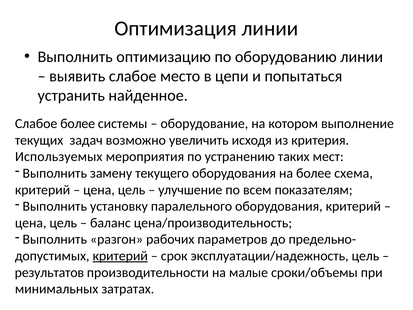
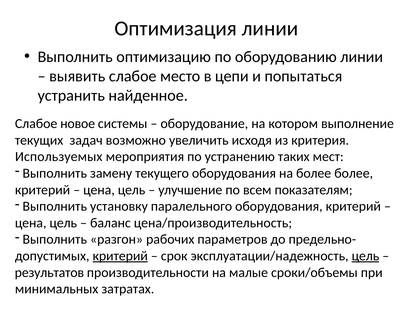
Слабое более: более -> новое
более схема: схема -> более
цель at (365, 256) underline: none -> present
